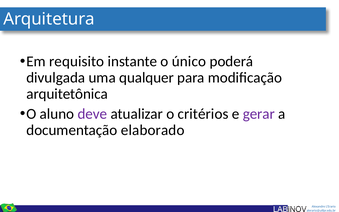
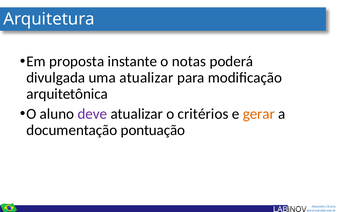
requisito: requisito -> proposta
único: único -> notas
uma qualquer: qualquer -> atualizar
gerar colour: purple -> orange
elaborado: elaborado -> pontuação
